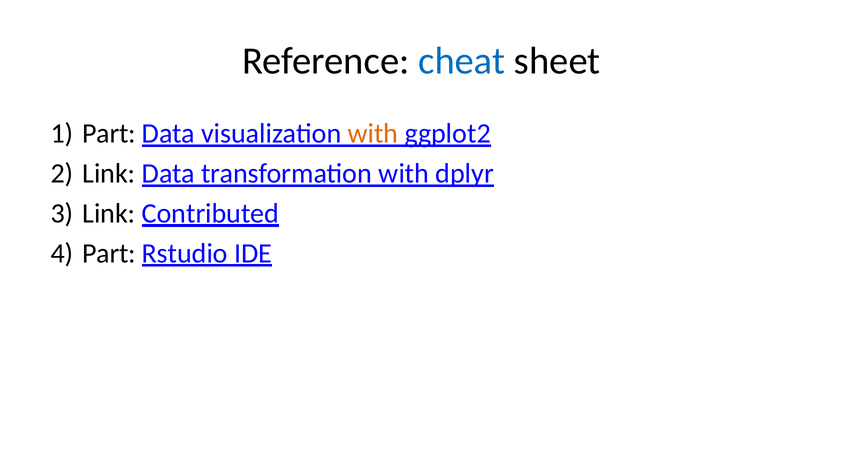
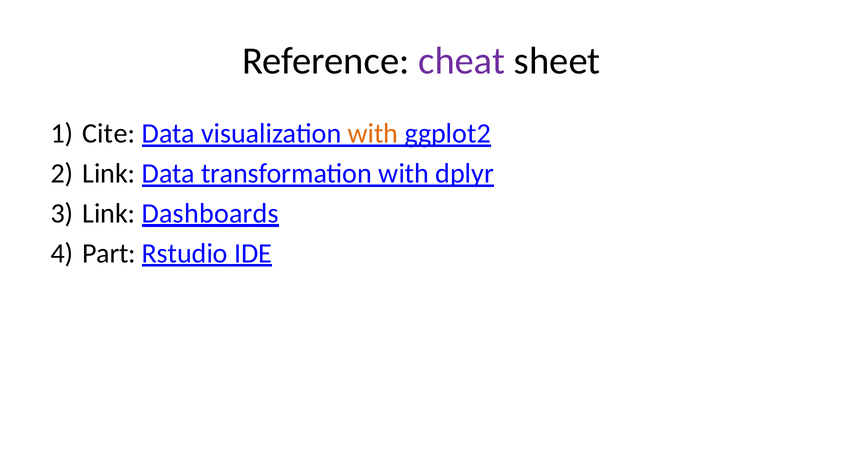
cheat colour: blue -> purple
Part at (109, 134): Part -> Cite
Contributed: Contributed -> Dashboards
